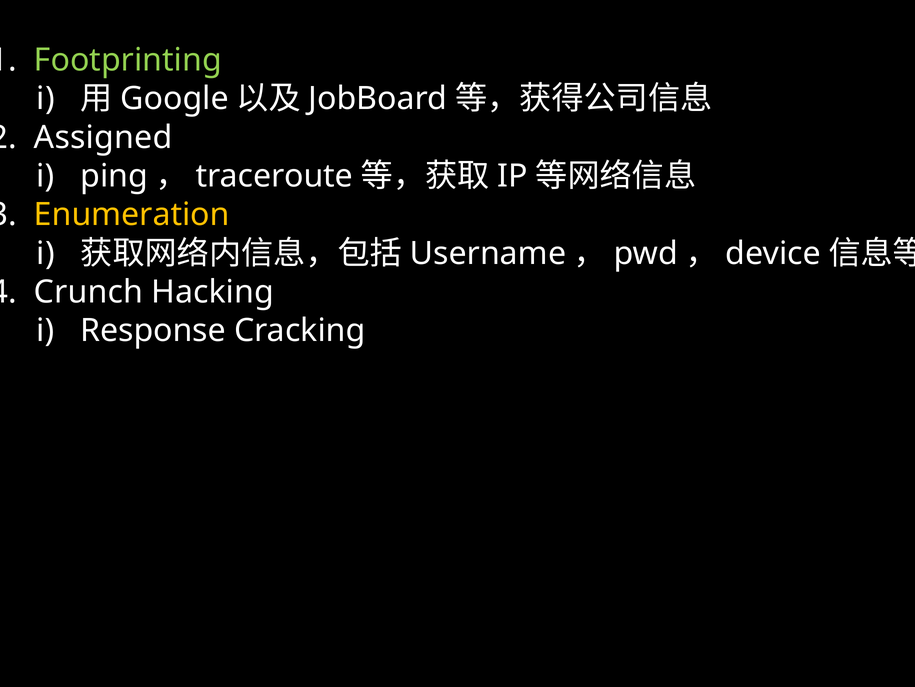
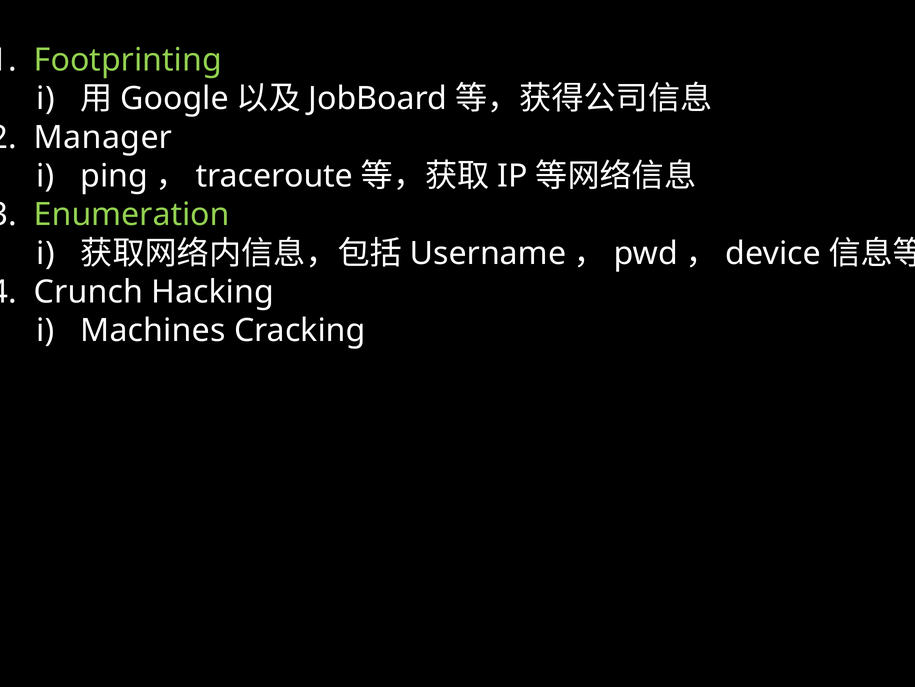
Assigned: Assigned -> Manager
Enumeration colour: yellow -> light green
Response: Response -> Machines
